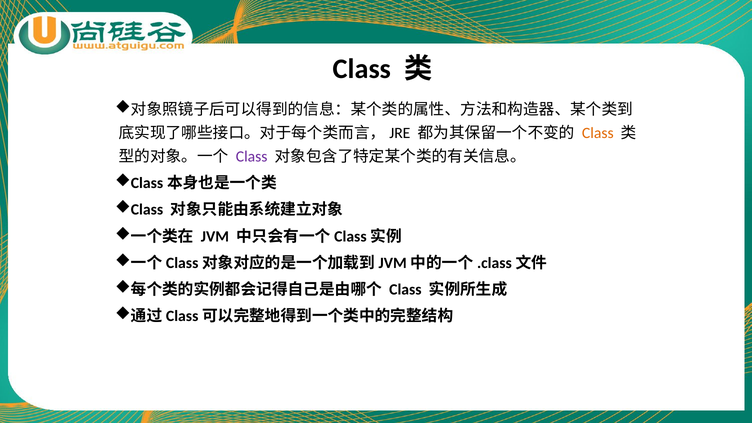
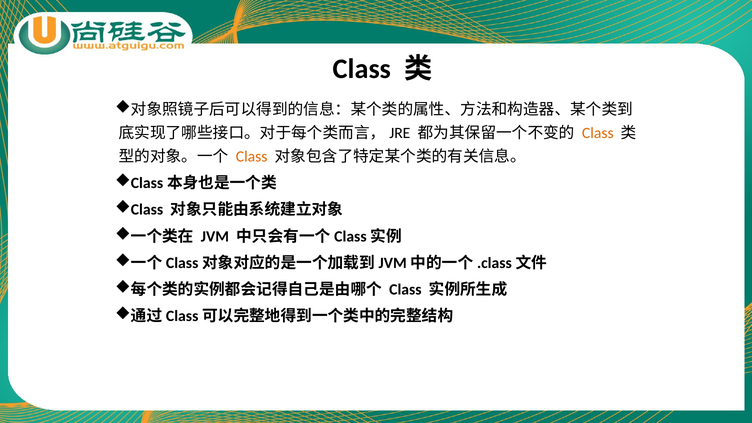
Class at (252, 157) colour: purple -> orange
